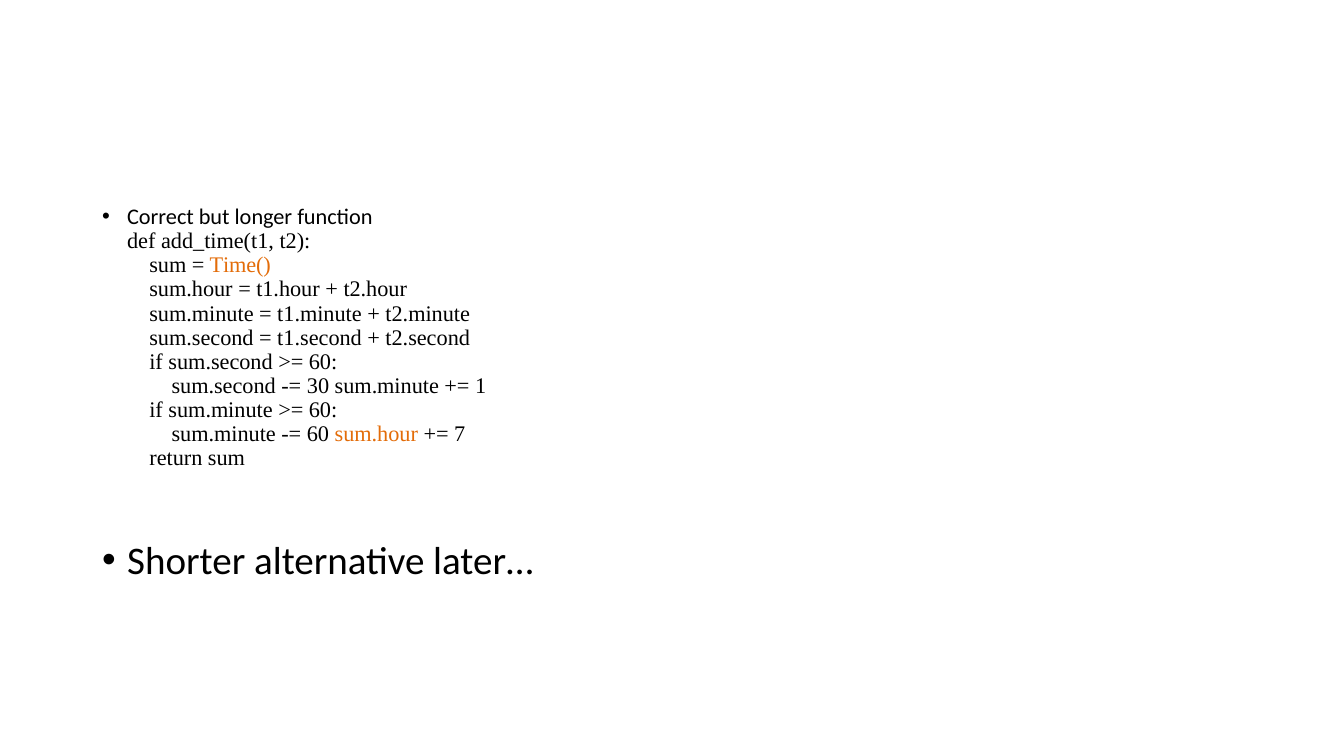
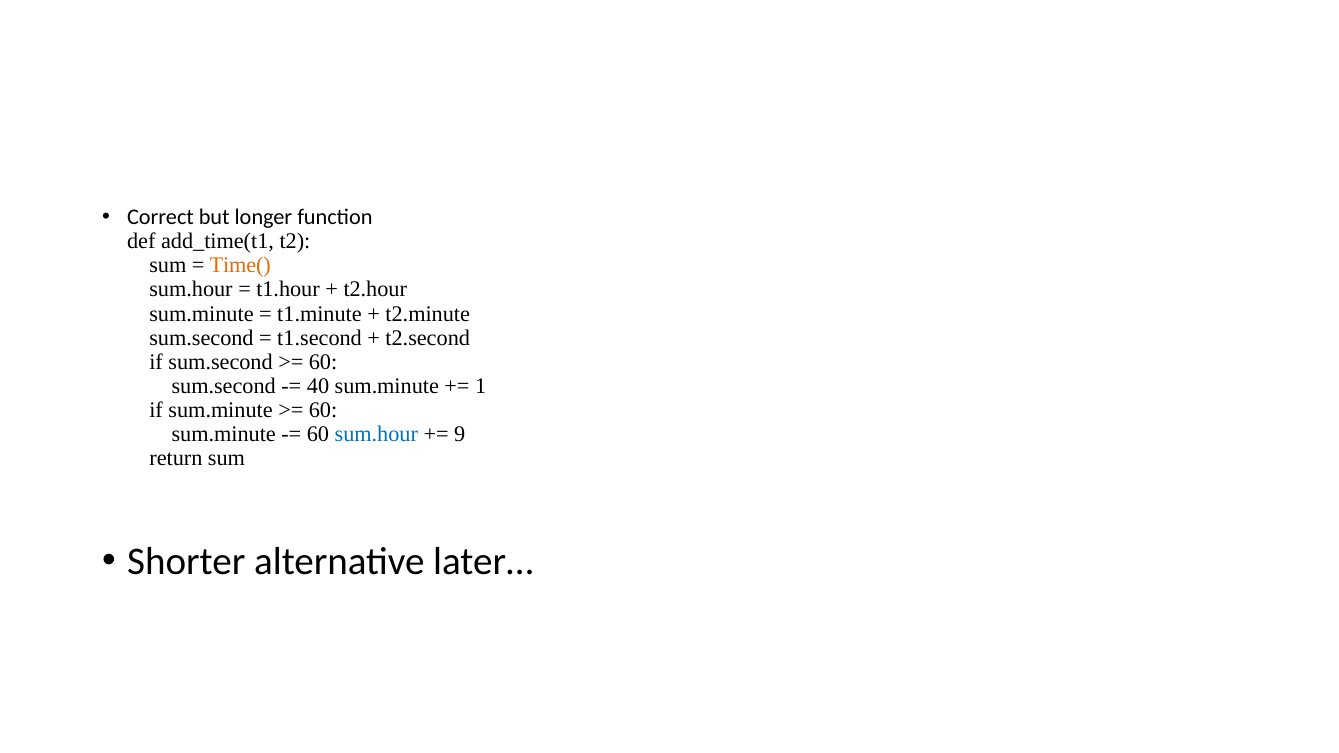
30: 30 -> 40
sum.hour at (376, 434) colour: orange -> blue
7: 7 -> 9
